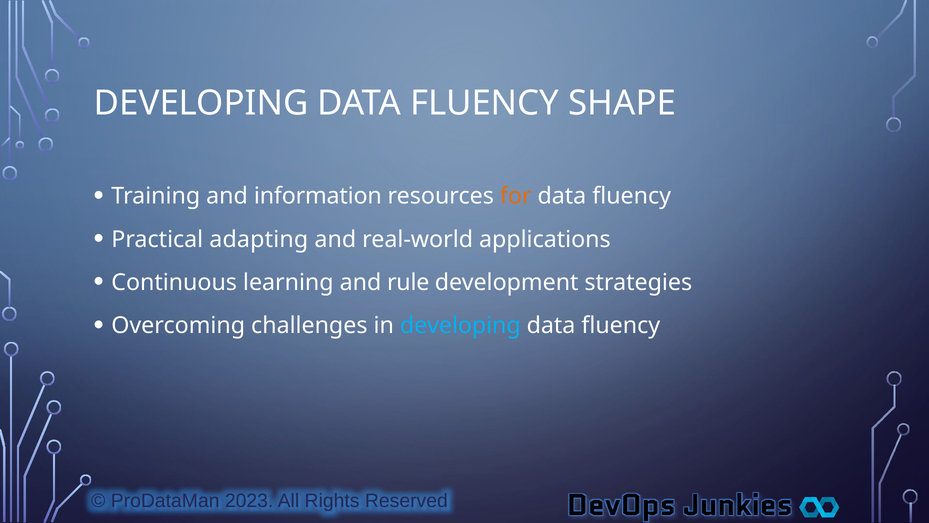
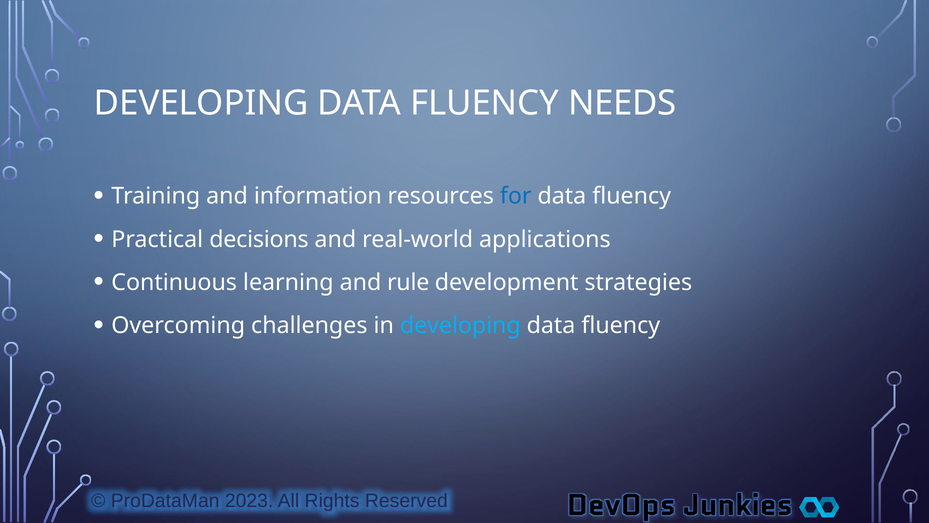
SHAPE: SHAPE -> NEEDS
for colour: orange -> blue
adapting: adapting -> decisions
